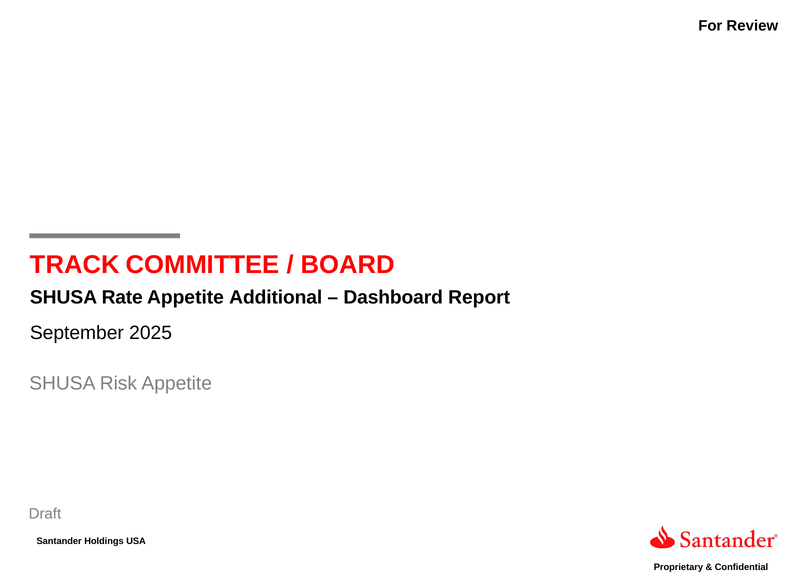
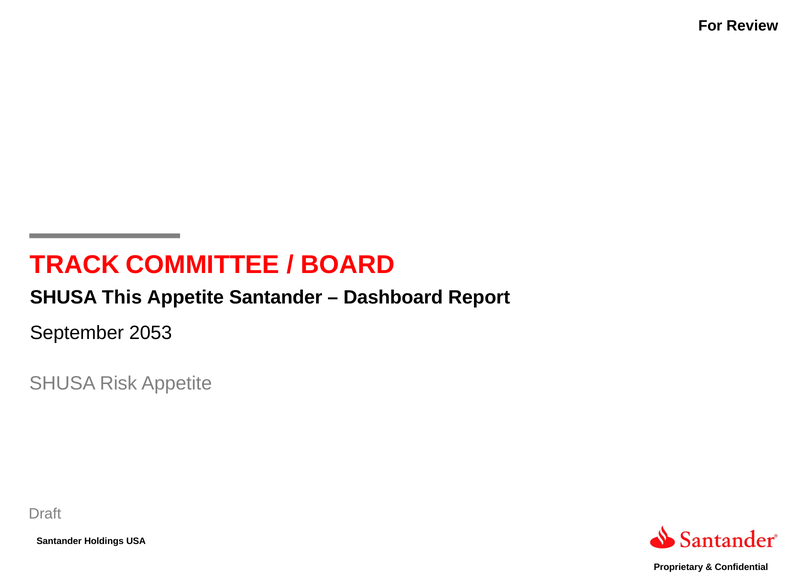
Rate: Rate -> This
Appetite Additional: Additional -> Santander
2025: 2025 -> 2053
